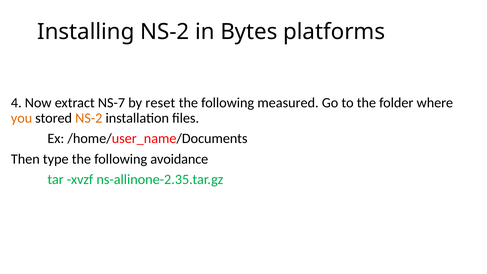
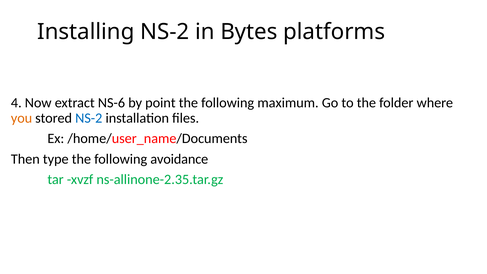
NS-7: NS-7 -> NS-6
reset: reset -> point
measured: measured -> maximum
NS-2 at (89, 118) colour: orange -> blue
